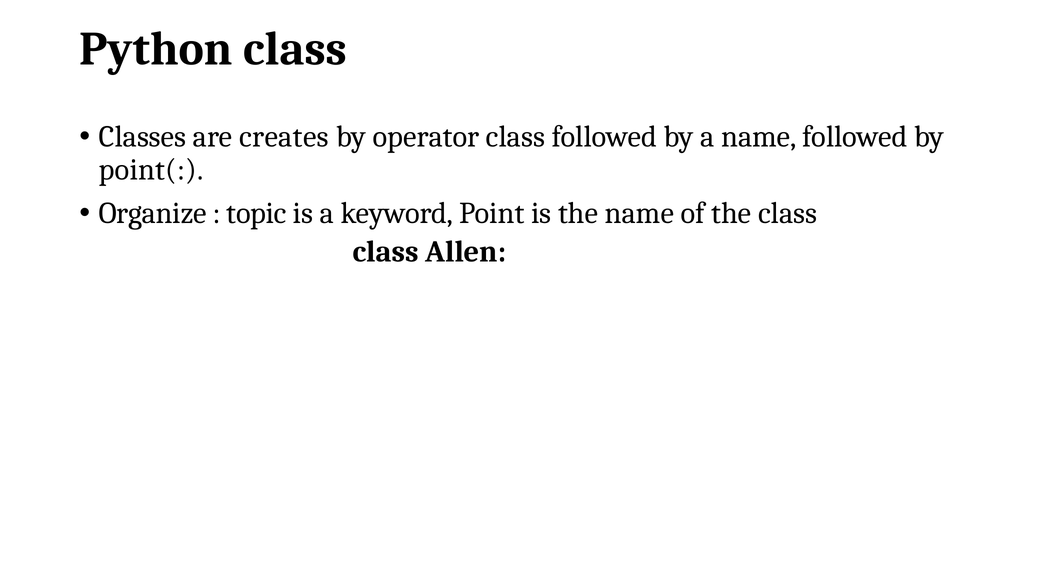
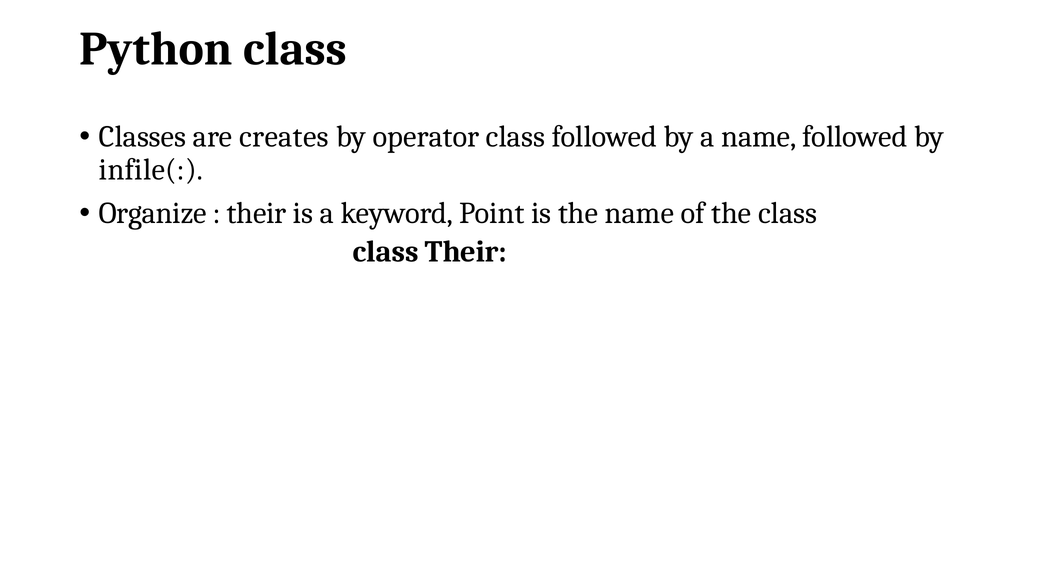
point(: point( -> infile(
topic at (257, 213): topic -> their
class Allen: Allen -> Their
